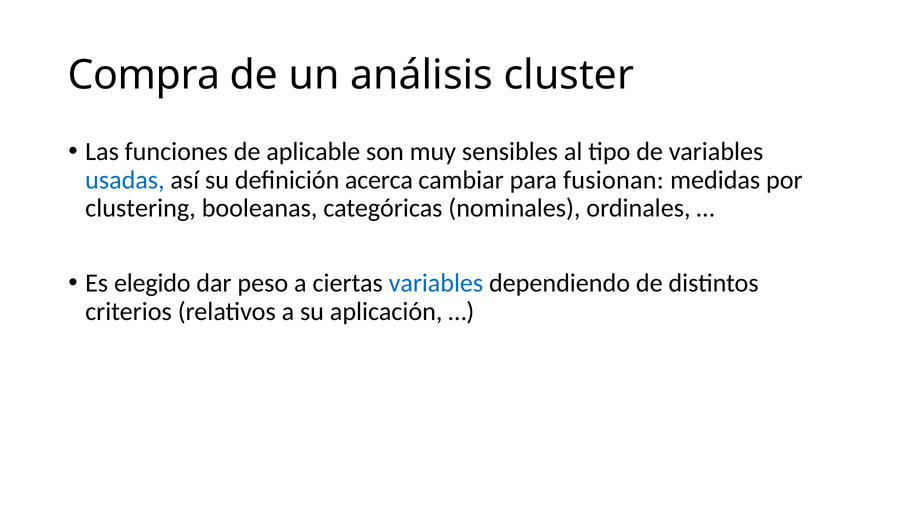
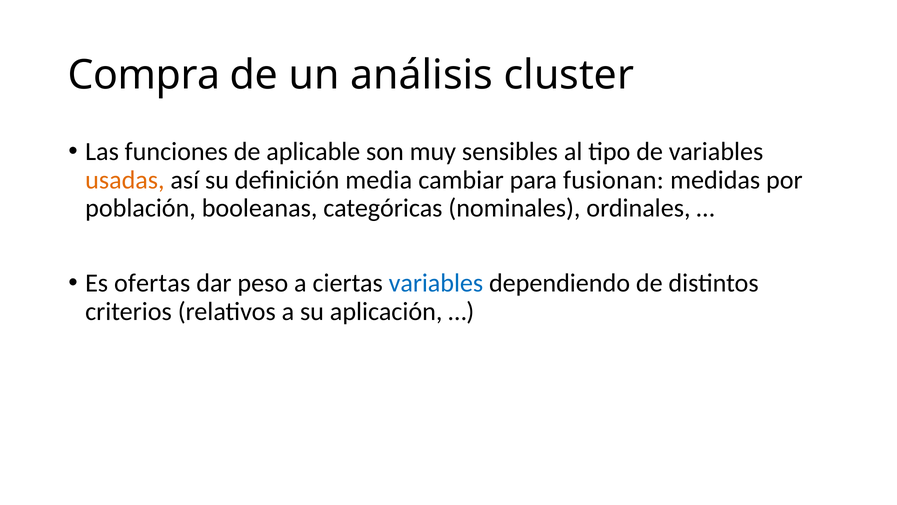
usadas colour: blue -> orange
acerca: acerca -> media
clustering: clustering -> población
elegido: elegido -> ofertas
